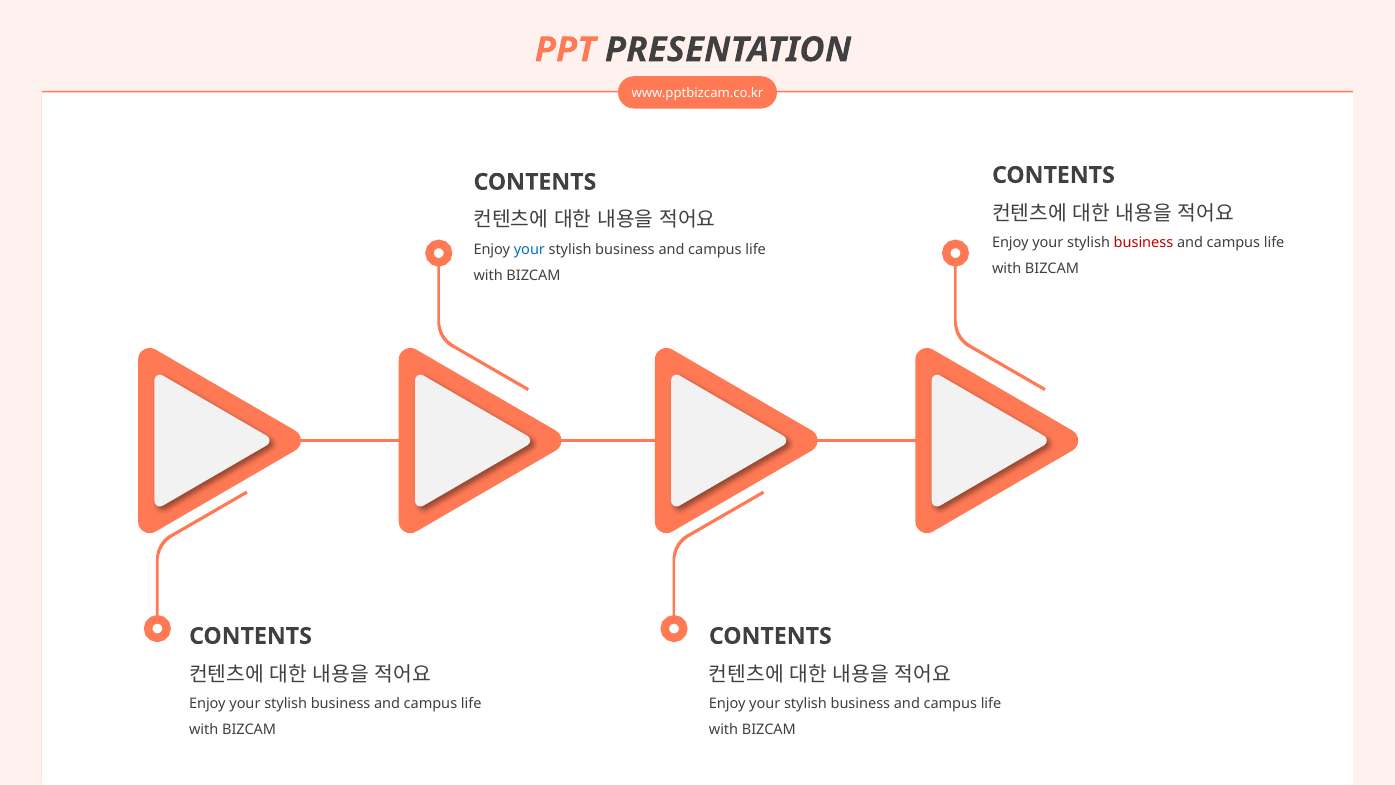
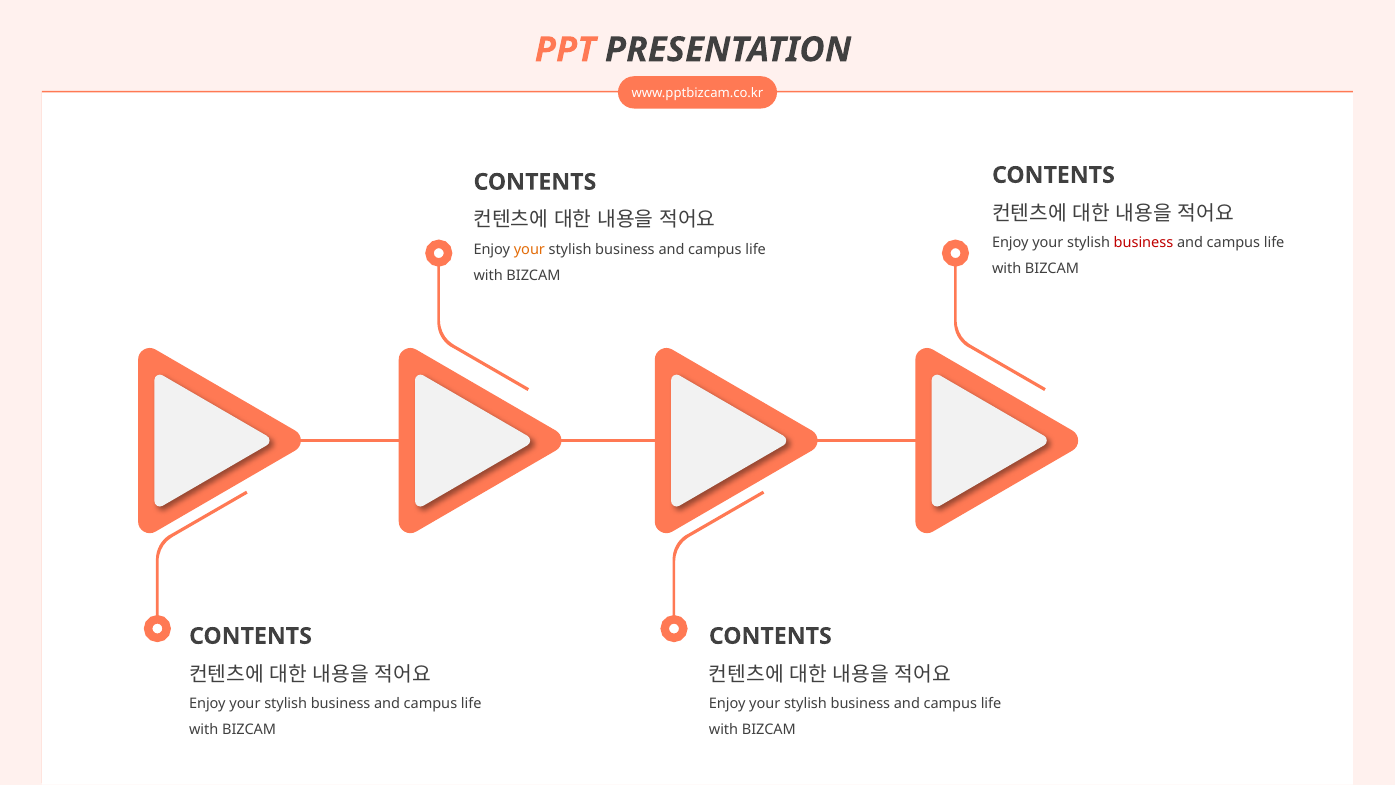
your at (529, 249) colour: blue -> orange
